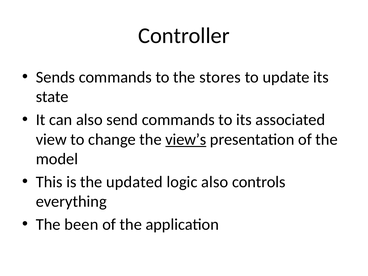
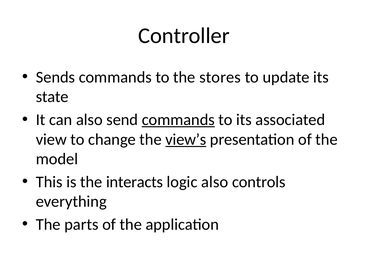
commands at (178, 120) underline: none -> present
updated: updated -> interacts
been: been -> parts
